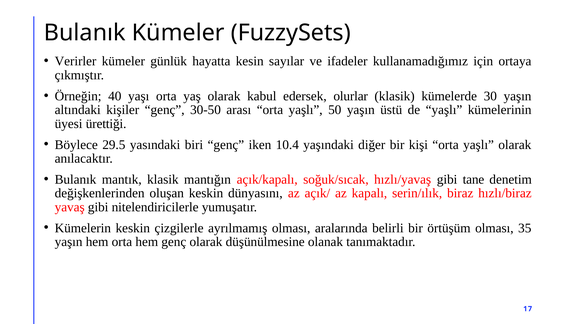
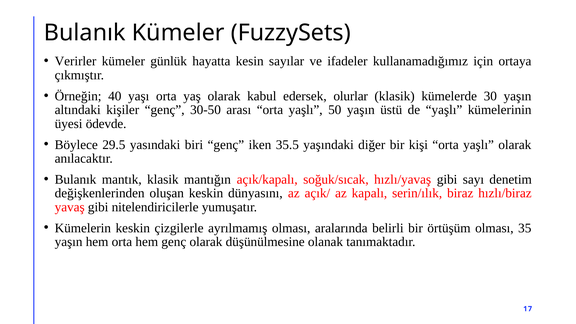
ürettiği: ürettiği -> ödevde
10.4: 10.4 -> 35.5
tane: tane -> sayı
